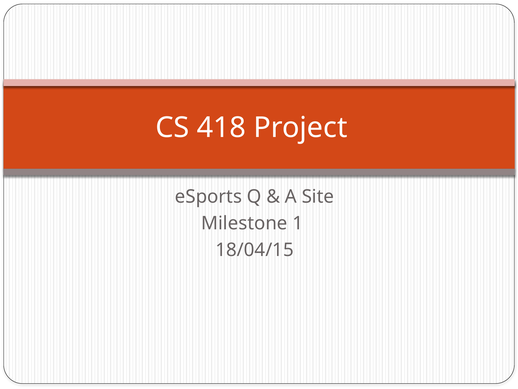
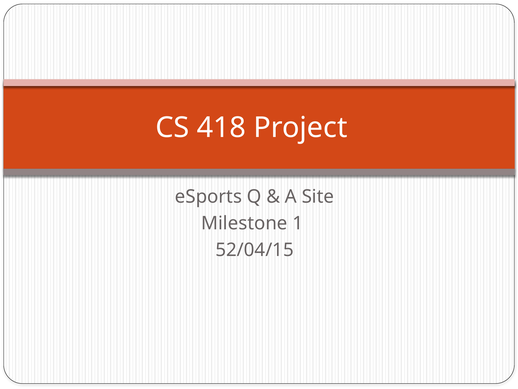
18/04/15: 18/04/15 -> 52/04/15
